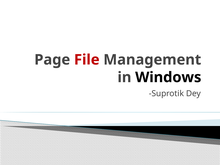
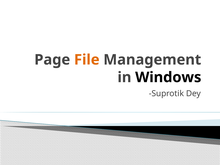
File colour: red -> orange
